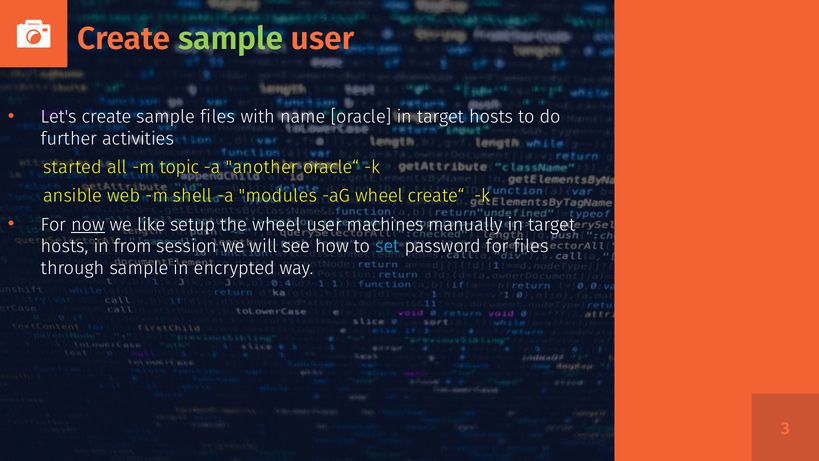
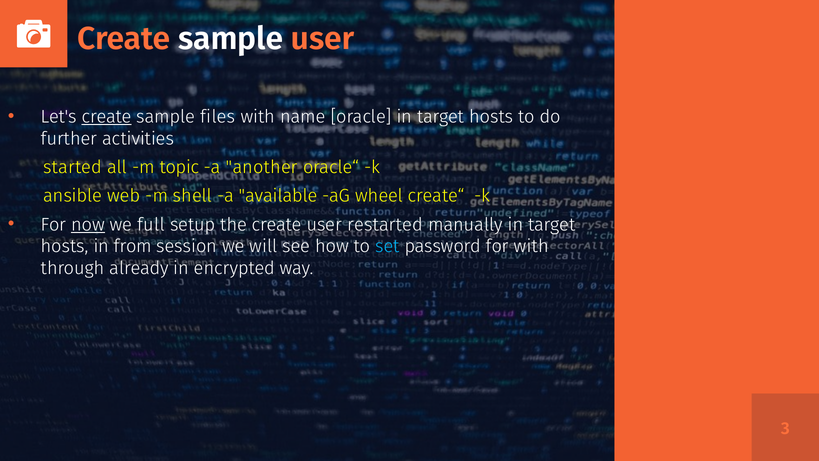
sample at (231, 39) colour: light green -> white
create at (107, 117) underline: none -> present
modules: modules -> available
like: like -> full
the wheel: wheel -> create
machines: machines -> restarted
for files: files -> with
through sample: sample -> already
